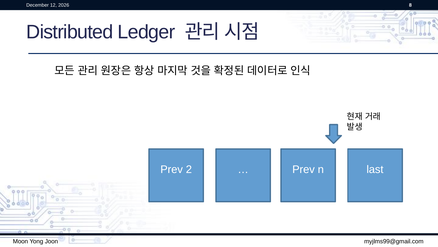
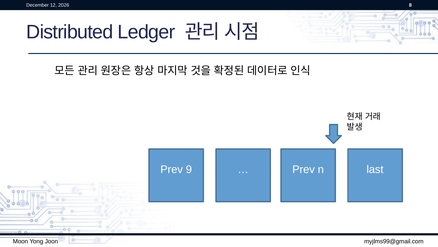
2: 2 -> 9
